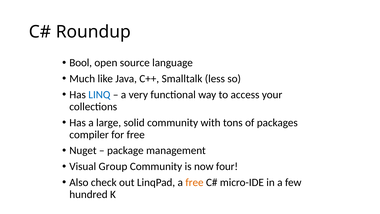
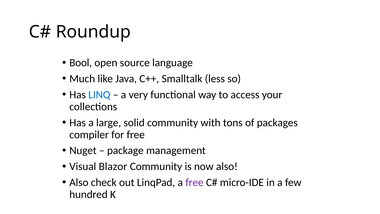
Group: Group -> Blazor
now four: four -> also
free at (194, 182) colour: orange -> purple
